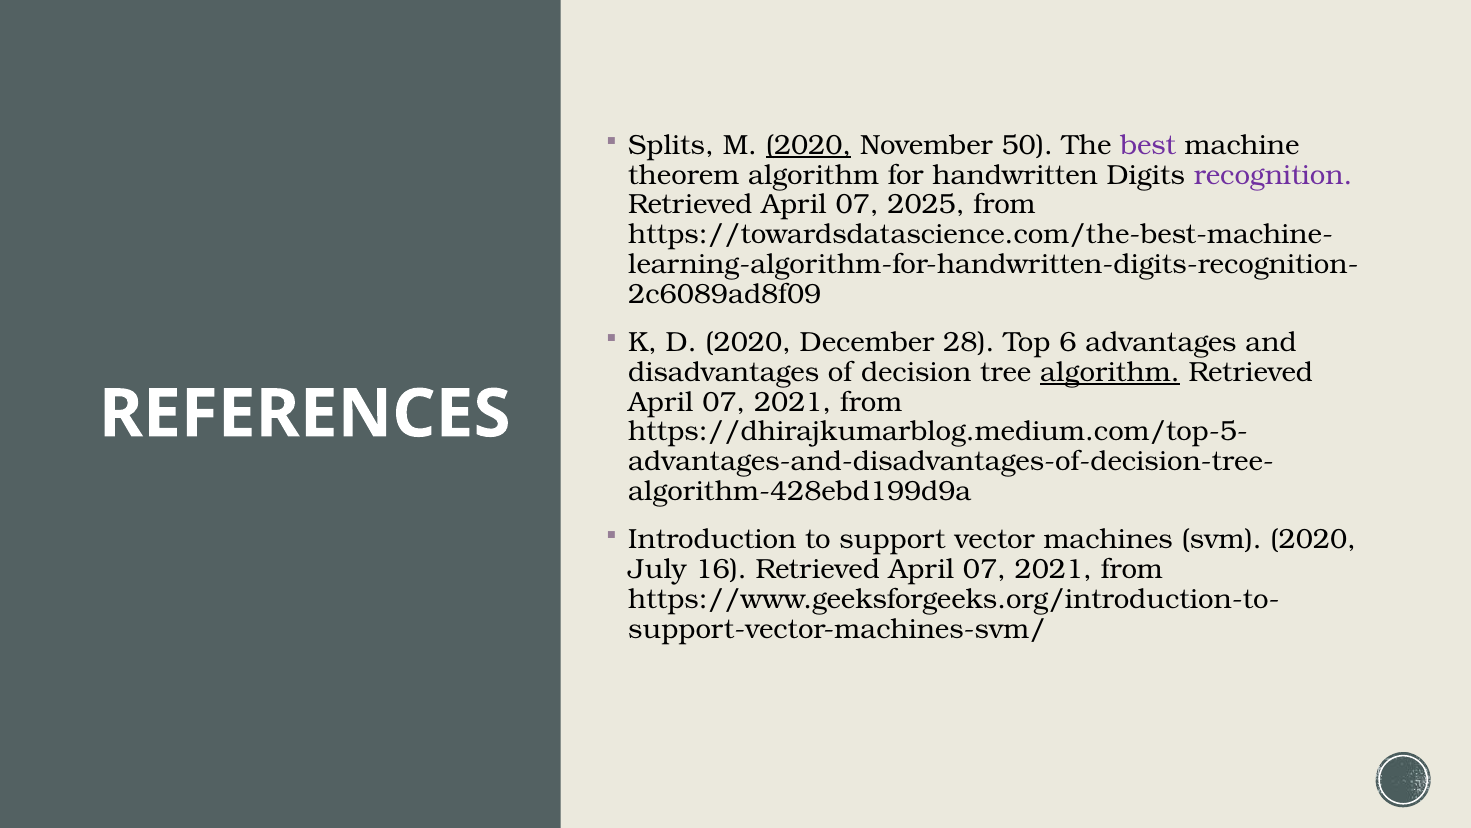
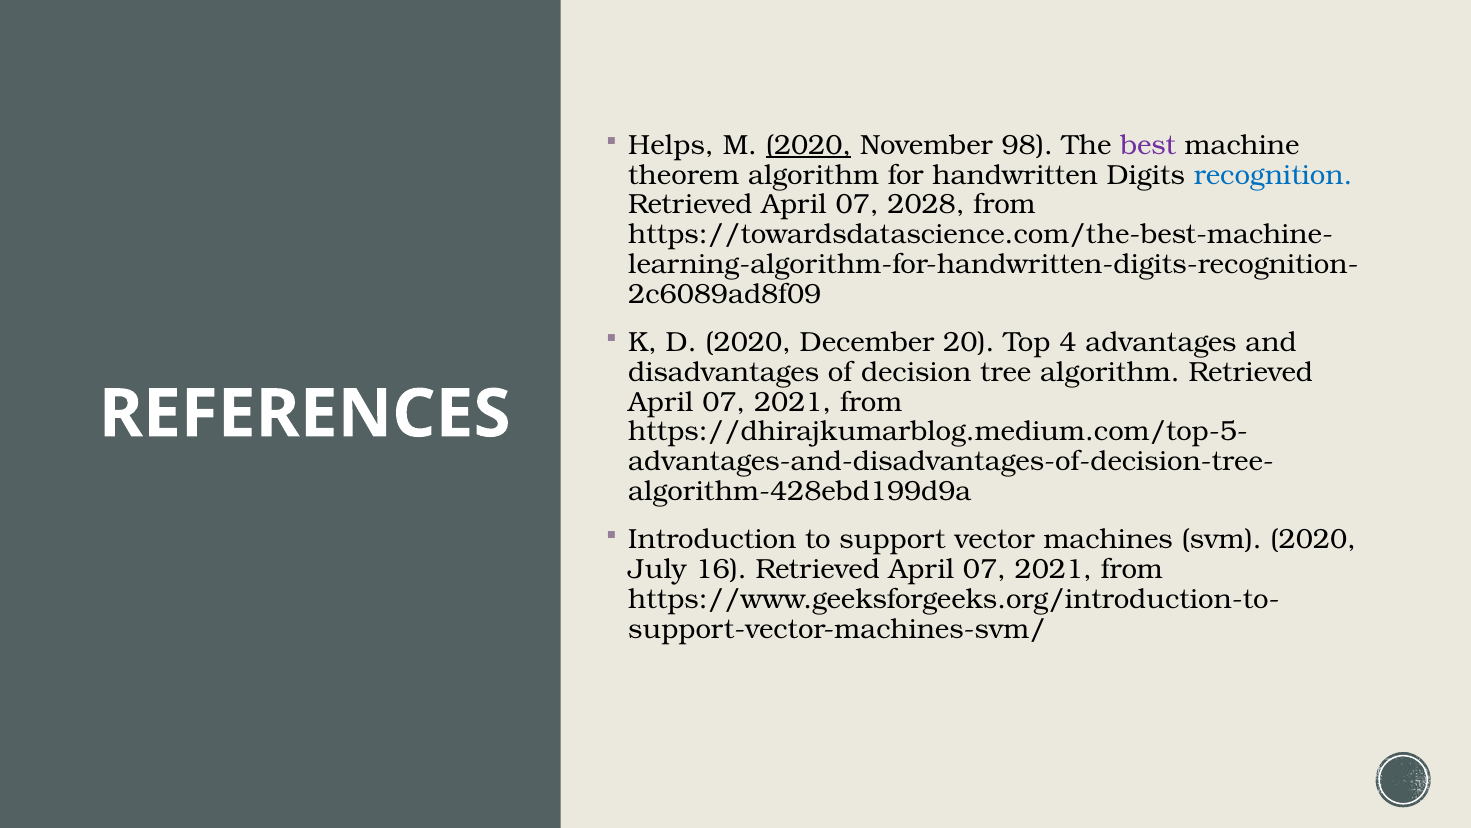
Splits: Splits -> Helps
50: 50 -> 98
recognition colour: purple -> blue
2025: 2025 -> 2028
28: 28 -> 20
6: 6 -> 4
algorithm at (1110, 372) underline: present -> none
